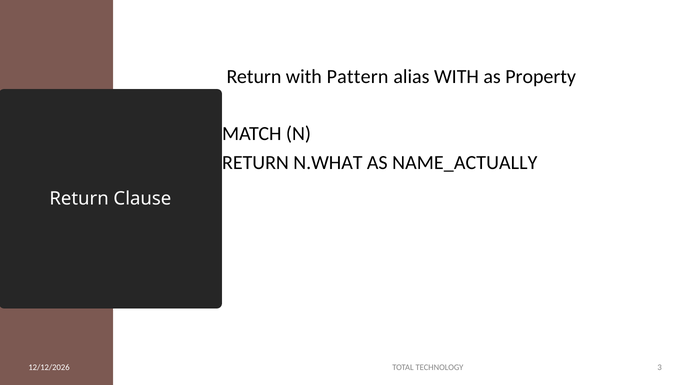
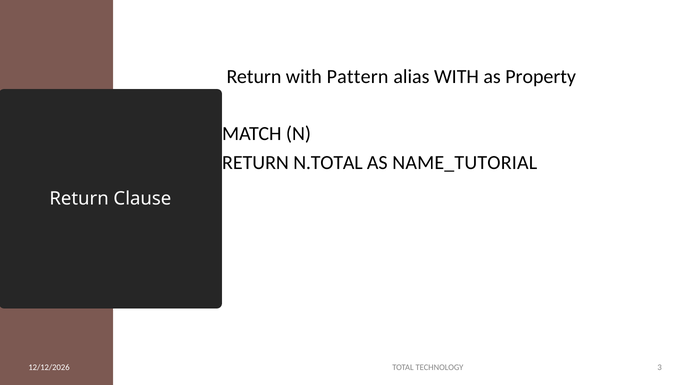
N.WHAT: N.WHAT -> N.TOTAL
NAME_ACTUALLY: NAME_ACTUALLY -> NAME_TUTORIAL
